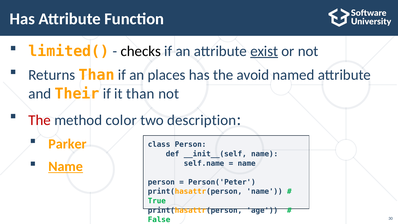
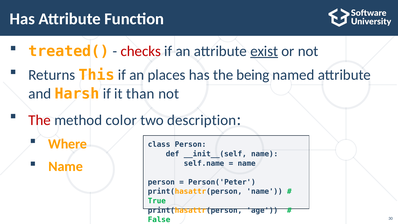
limited(: limited( -> treated(
checks colour: black -> red
Returns Than: Than -> This
avoid: avoid -> being
Their: Their -> Harsh
Parker: Parker -> Where
Name at (66, 166) underline: present -> none
